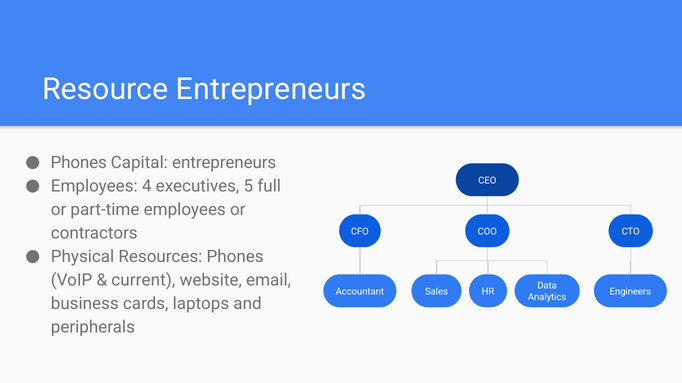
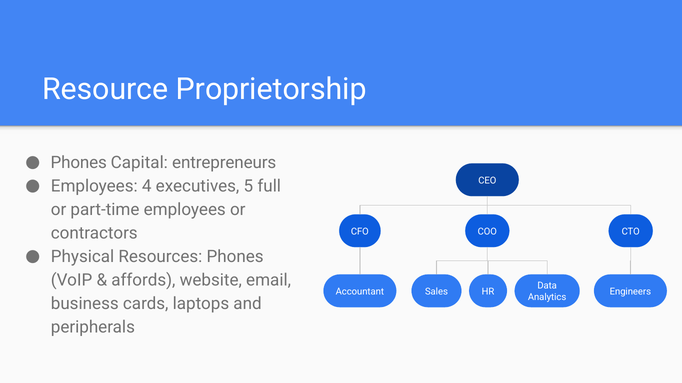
Resource Entrepreneurs: Entrepreneurs -> Proprietorship
current: current -> affords
